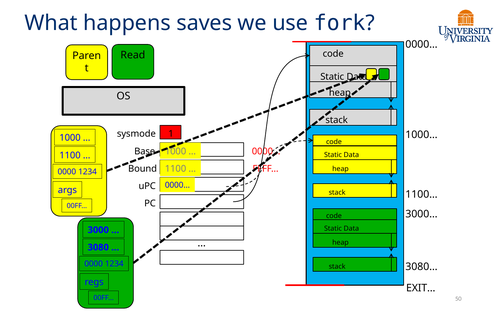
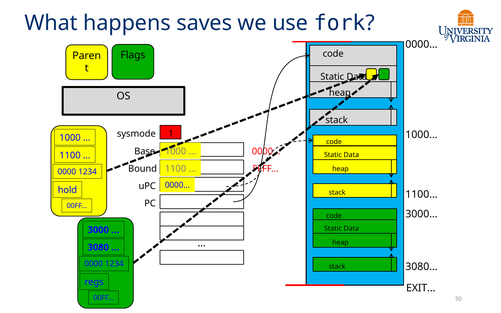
Read: Read -> Flags
args: args -> hold
